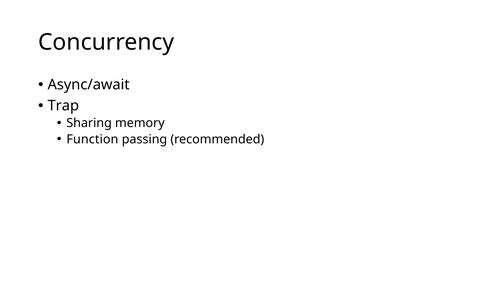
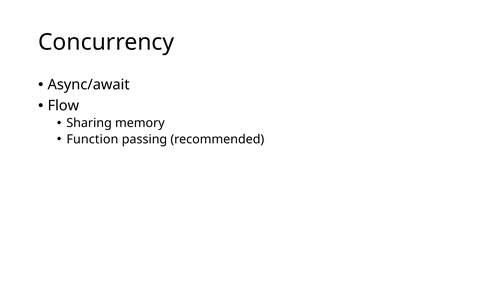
Trap: Trap -> Flow
